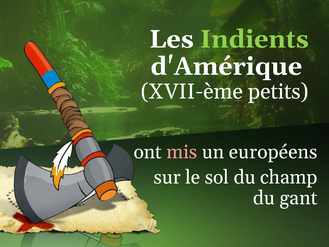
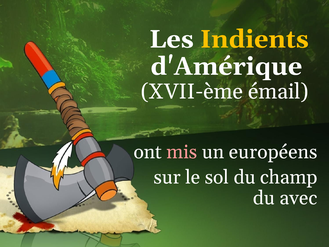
Indients colour: light green -> yellow
petits: petits -> émail
gant: gant -> avec
